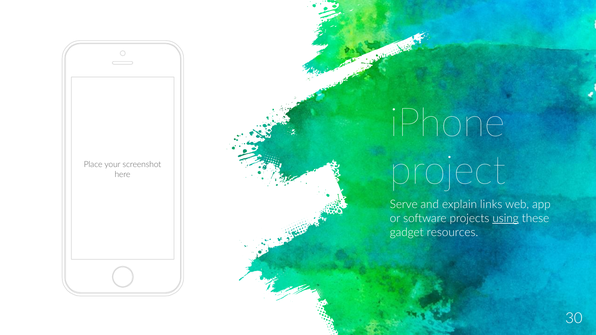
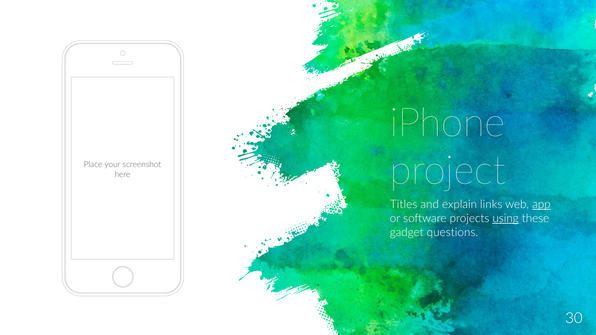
Serve: Serve -> Titles
app underline: none -> present
resources: resources -> questions
